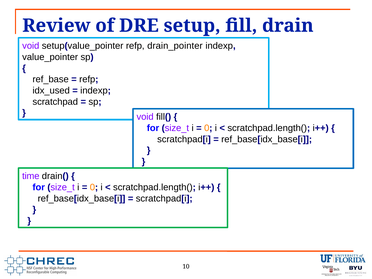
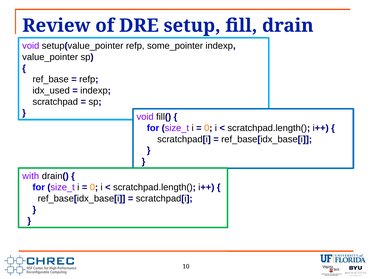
drain_pointer: drain_pointer -> some_pointer
time: time -> with
